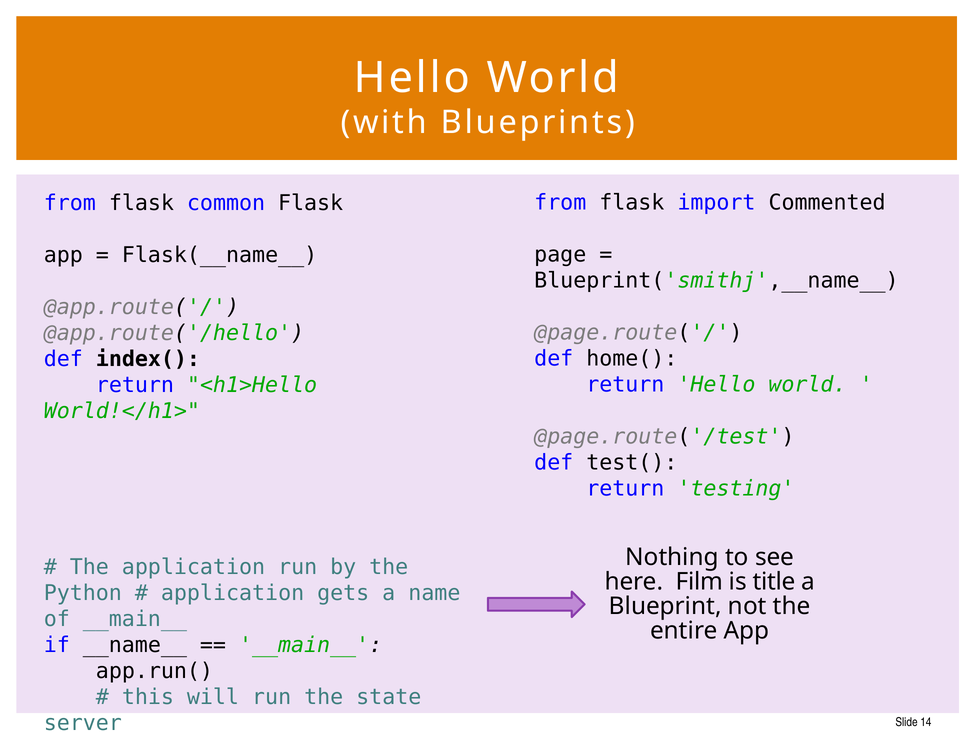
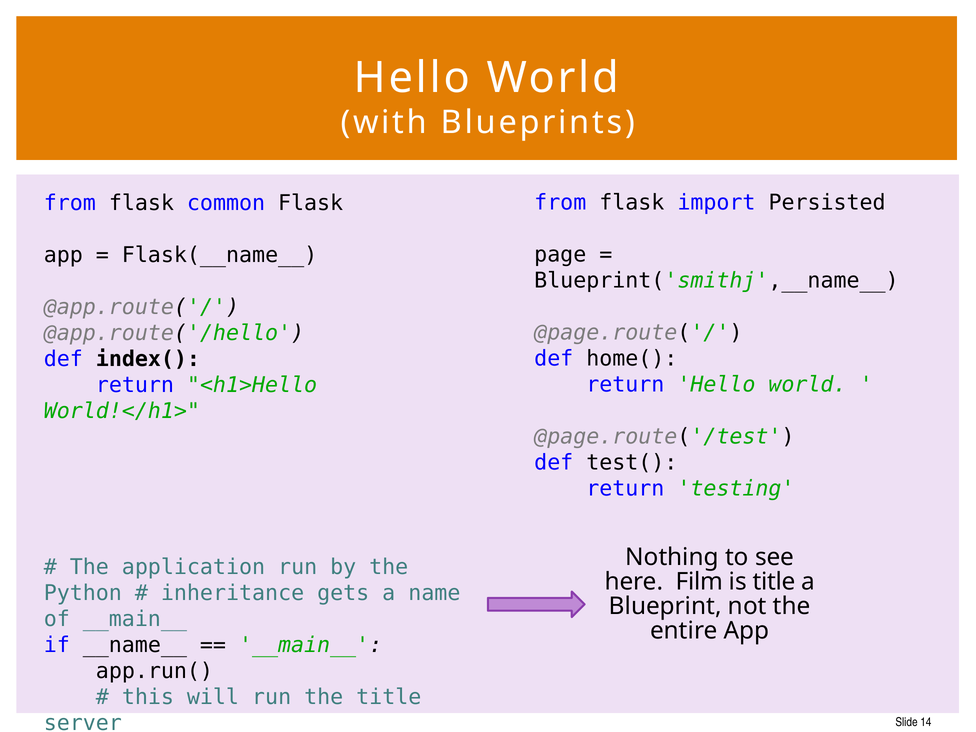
Commented: Commented -> Persisted
application at (233, 593): application -> inheritance
the state: state -> title
